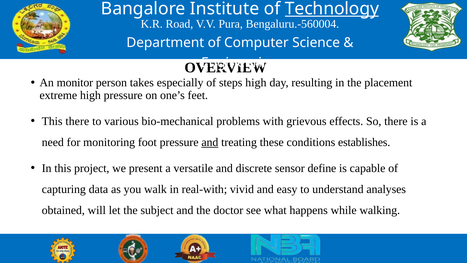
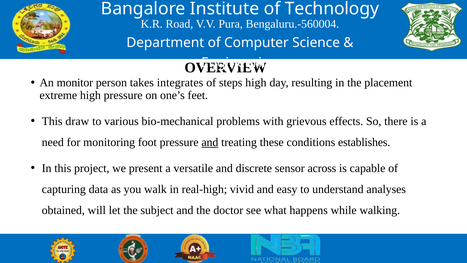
Technology underline: present -> none
especially: especially -> integrates
This there: there -> draw
define: define -> across
real-with: real-with -> real-high
